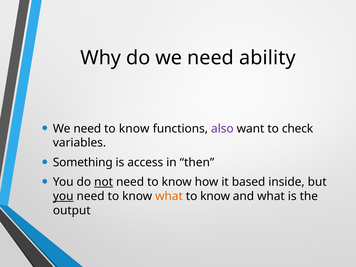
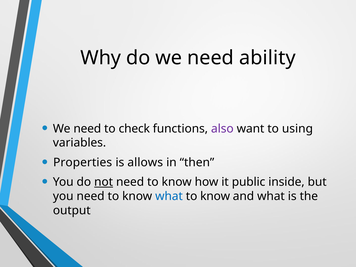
know at (134, 129): know -> check
check: check -> using
Something: Something -> Properties
access: access -> allows
based: based -> public
you at (63, 196) underline: present -> none
what at (169, 196) colour: orange -> blue
